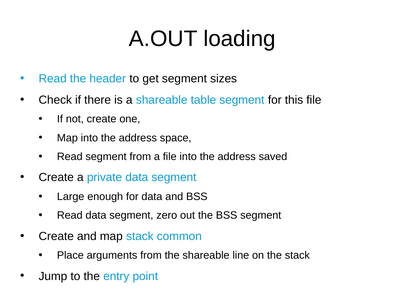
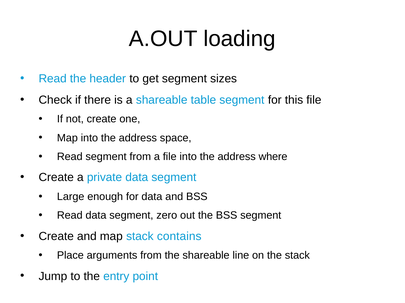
saved: saved -> where
common: common -> contains
